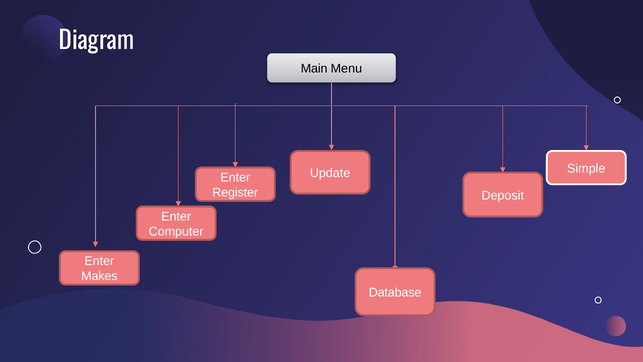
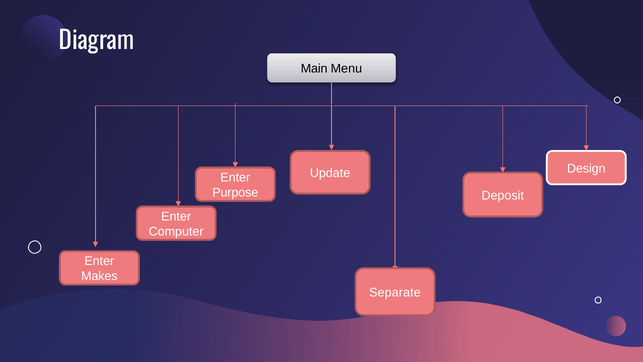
Simple: Simple -> Design
Register: Register -> Purpose
Database: Database -> Separate
